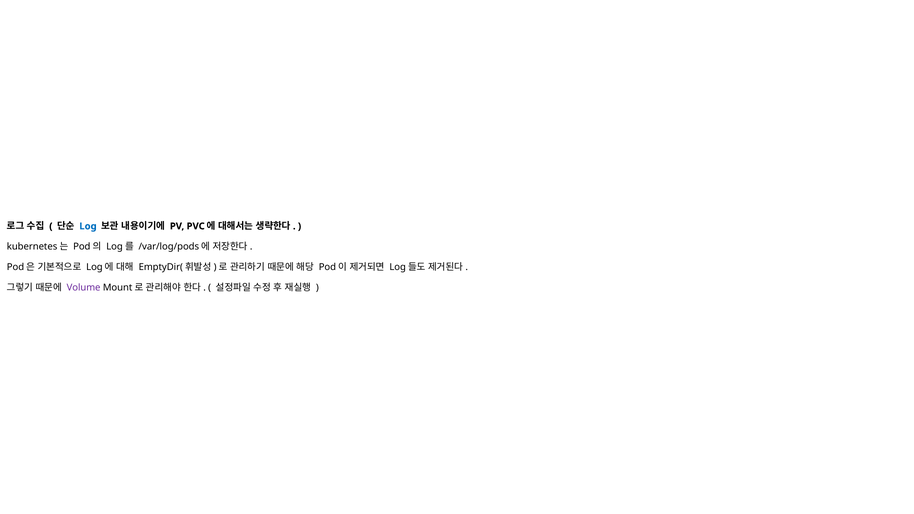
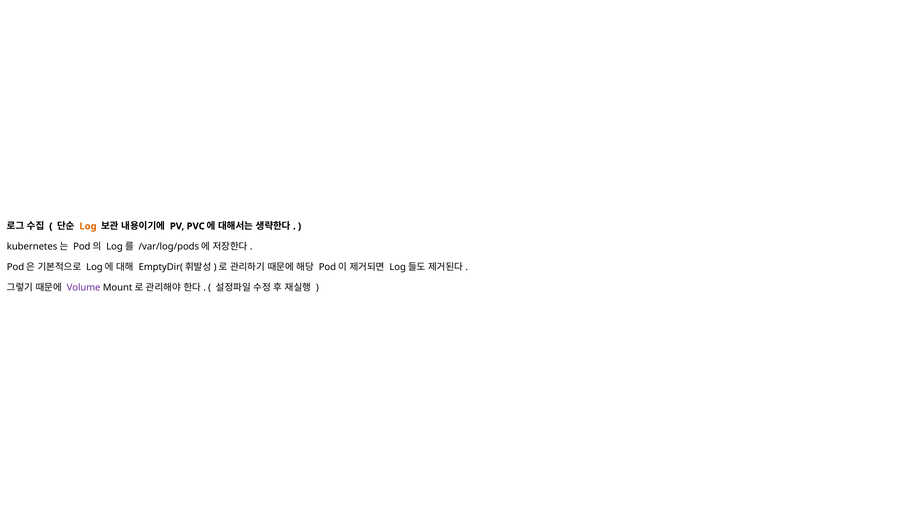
Log colour: blue -> orange
